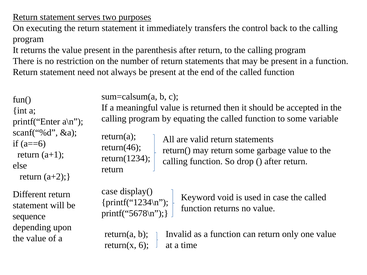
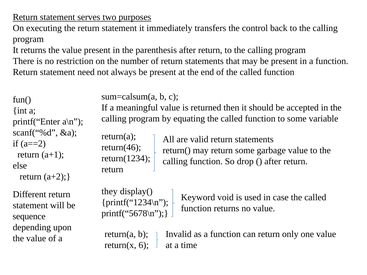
a==6: a==6 -> a==2
case at (110, 191): case -> they
